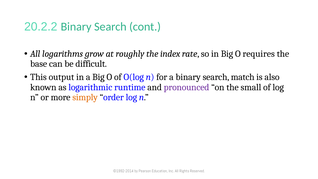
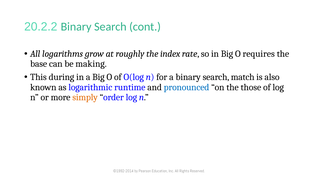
difficult: difficult -> making
output: output -> during
pronounced colour: purple -> blue
small: small -> those
